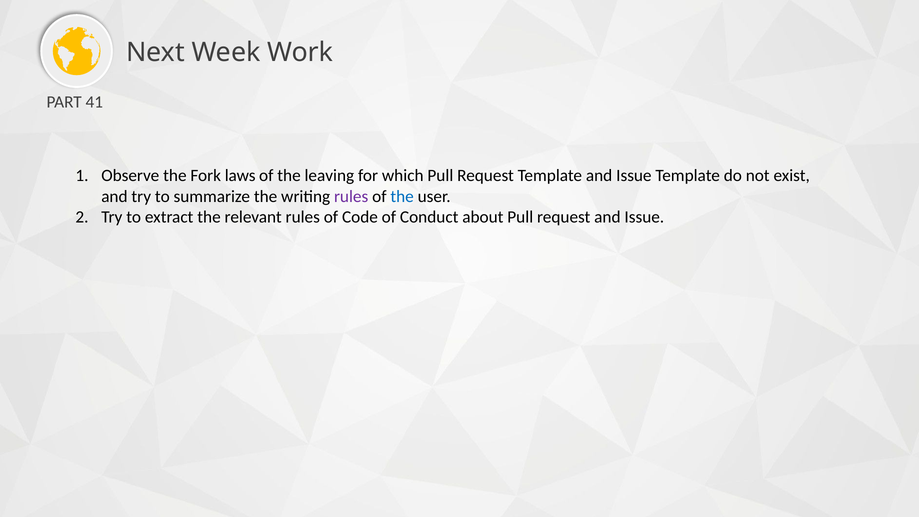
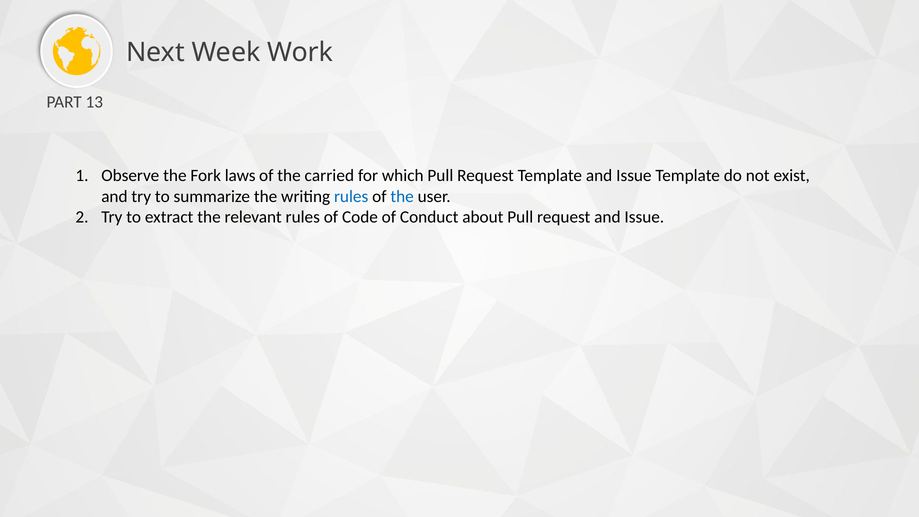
41: 41 -> 13
leaving: leaving -> carried
rules at (351, 196) colour: purple -> blue
